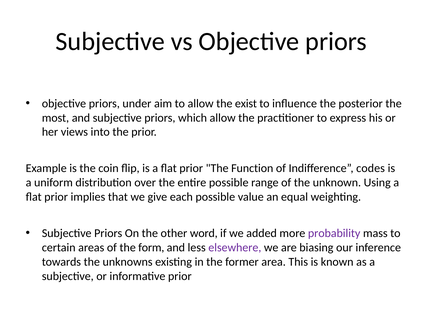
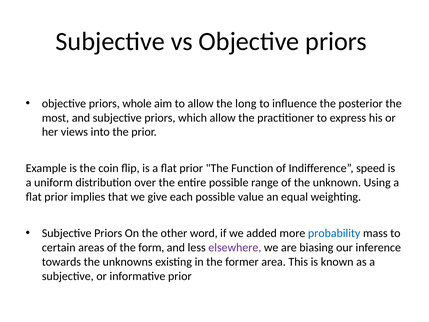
under: under -> whole
exist: exist -> long
codes: codes -> speed
probability colour: purple -> blue
